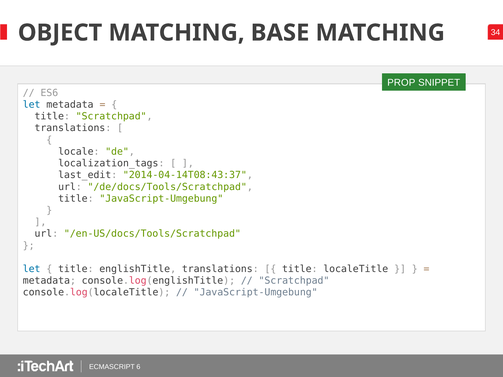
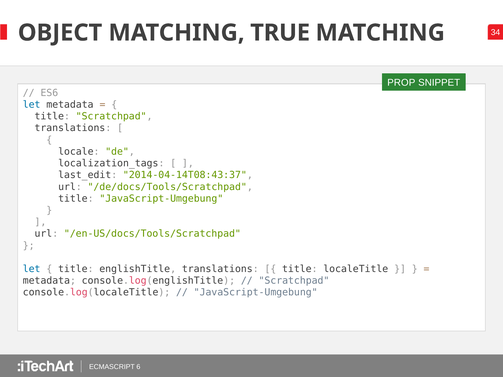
BASE: BASE -> TRUE
